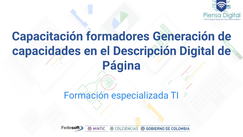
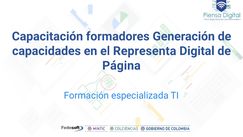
Descripción: Descripción -> Representa
